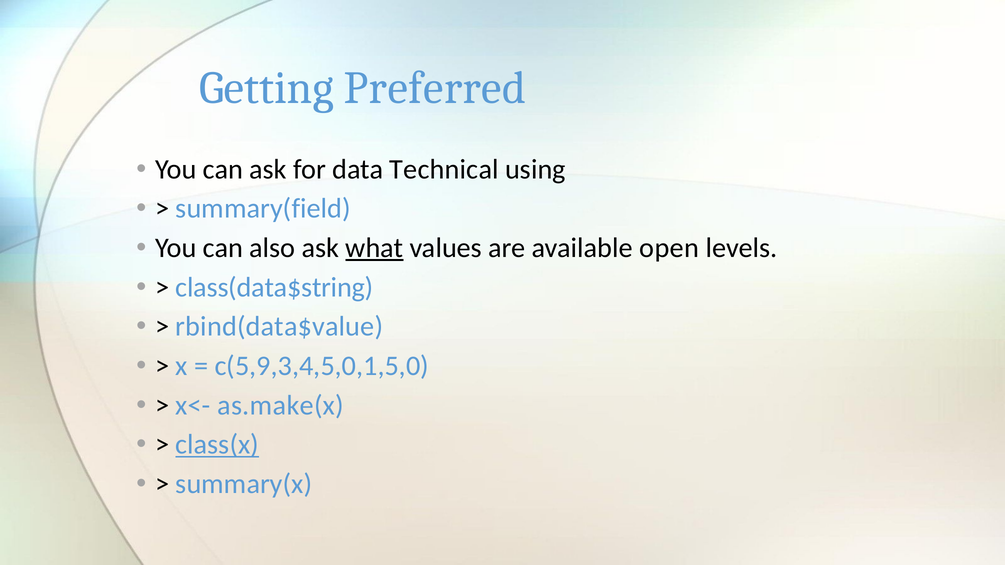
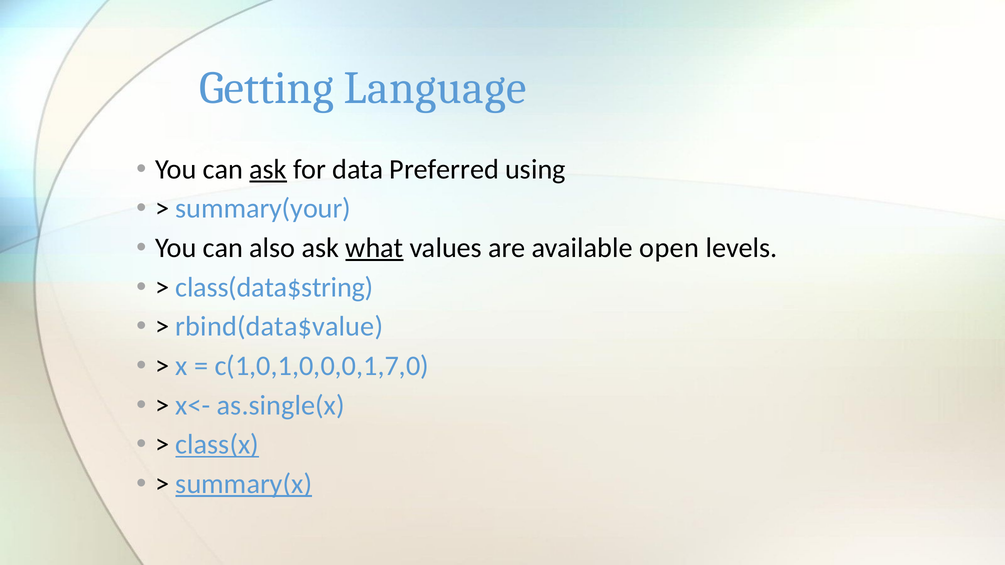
Preferred: Preferred -> Language
ask at (268, 169) underline: none -> present
Technical: Technical -> Preferred
summary(field: summary(field -> summary(your
c(5,9,3,4,5,0,1,5,0: c(5,9,3,4,5,0,1,5,0 -> c(1,0,1,0,0,0,1,7,0
as.make(x: as.make(x -> as.single(x
summary(x underline: none -> present
